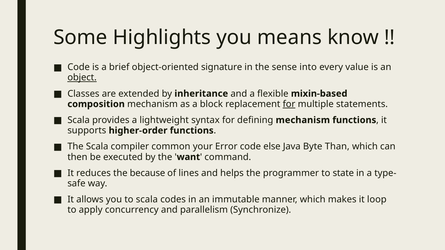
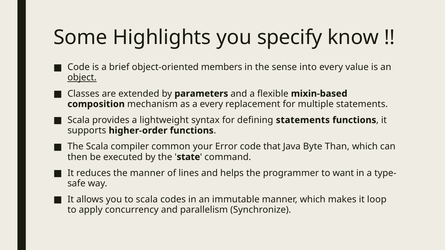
means: means -> specify
signature: signature -> members
inheritance: inheritance -> parameters
a block: block -> every
for at (289, 104) underline: present -> none
defining mechanism: mechanism -> statements
else: else -> that
want: want -> state
the because: because -> manner
state: state -> want
